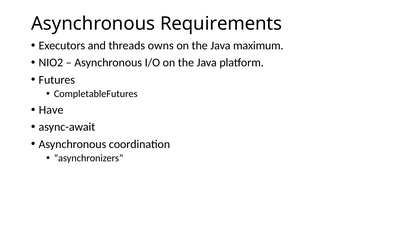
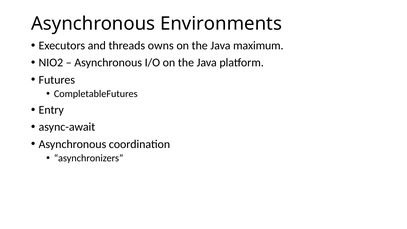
Requirements: Requirements -> Environments
Have: Have -> Entry
